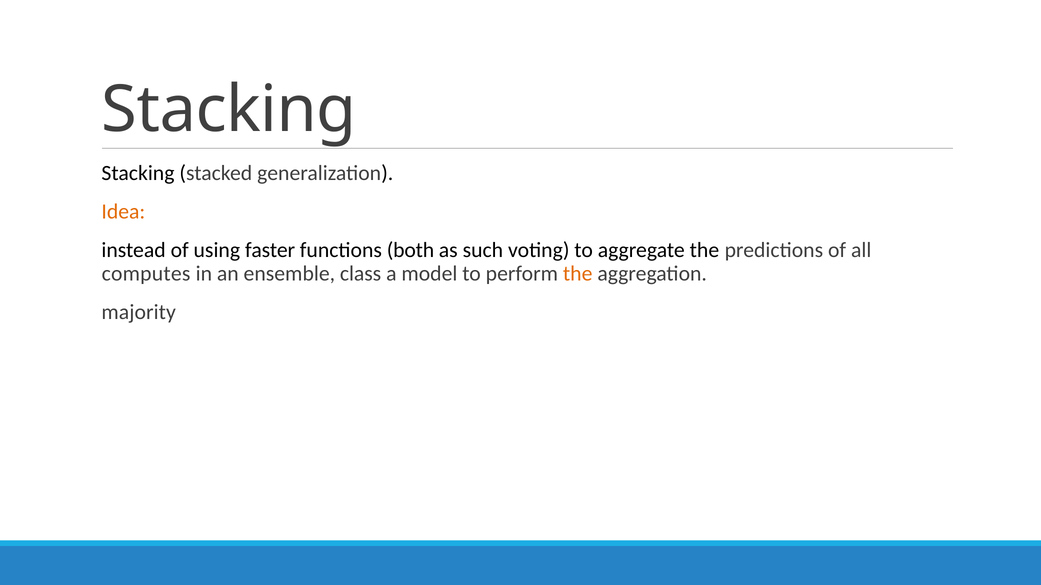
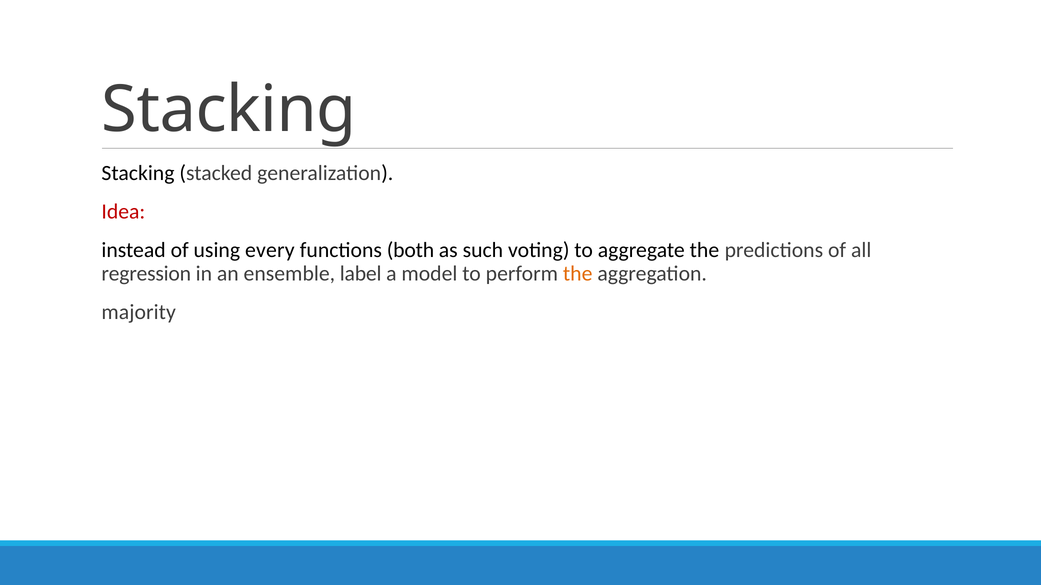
Idea colour: orange -> red
faster: faster -> every
computes: computes -> regression
class: class -> label
